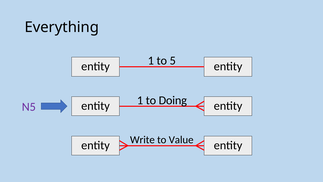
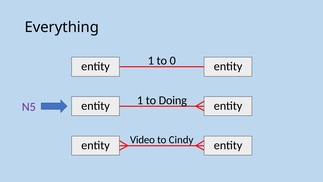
5: 5 -> 0
Write: Write -> Video
Value: Value -> Cindy
